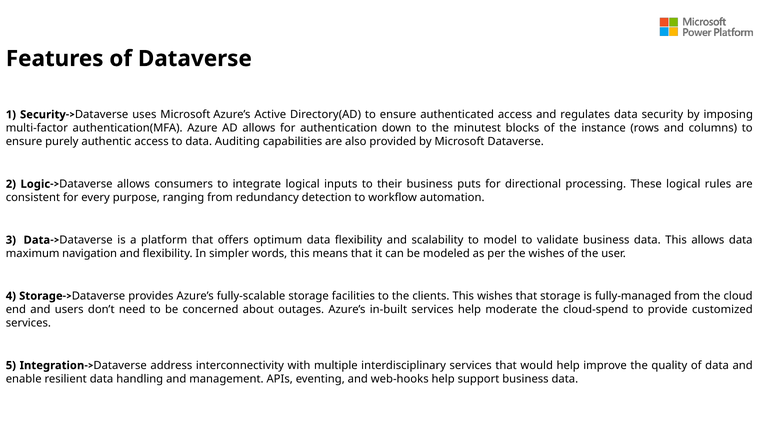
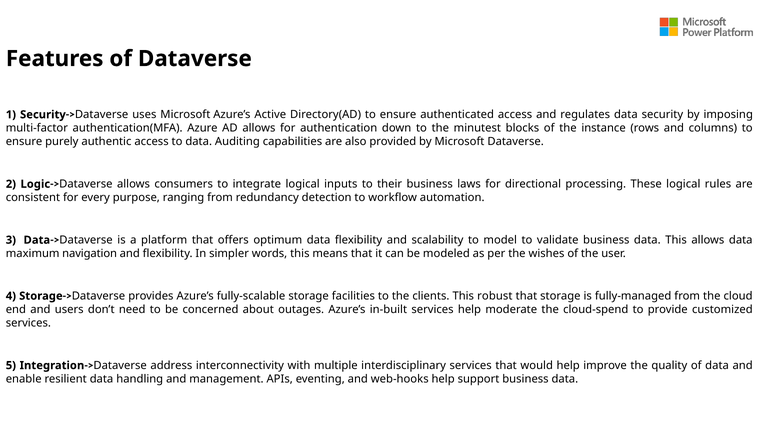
puts: puts -> laws
This wishes: wishes -> robust
